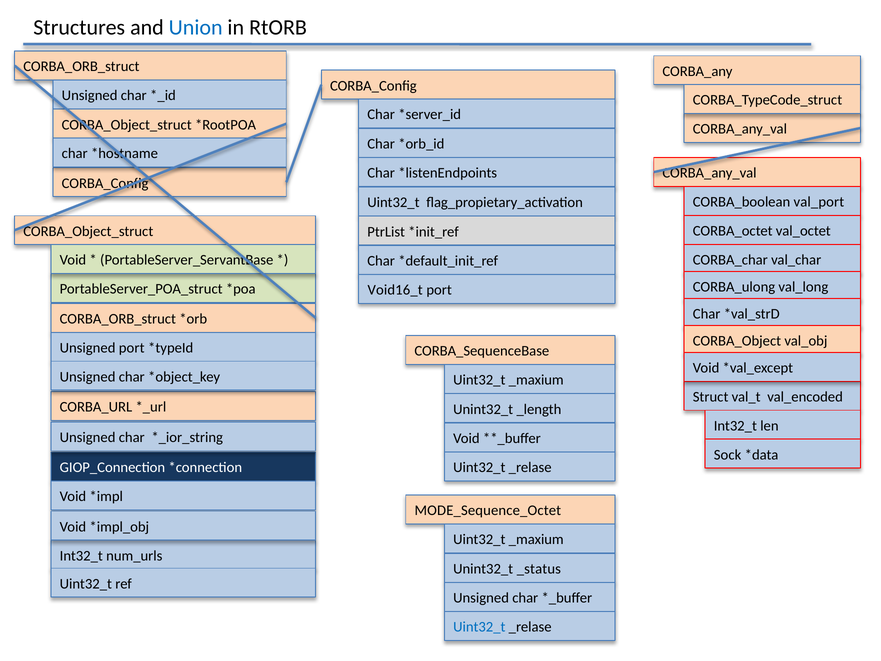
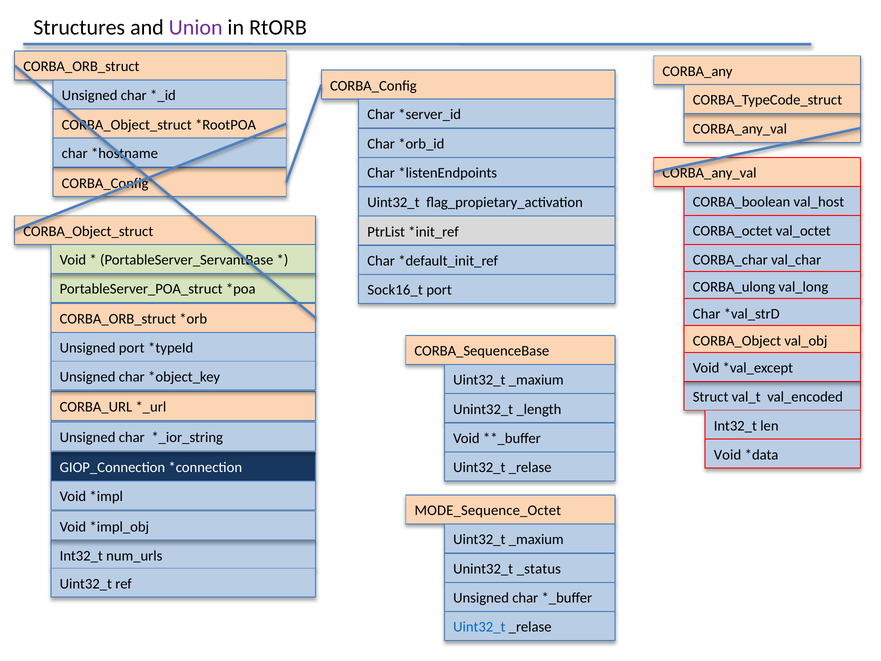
Union colour: blue -> purple
val_port: val_port -> val_host
Void16_t: Void16_t -> Sock16_t
Sock at (728, 454): Sock -> Void
